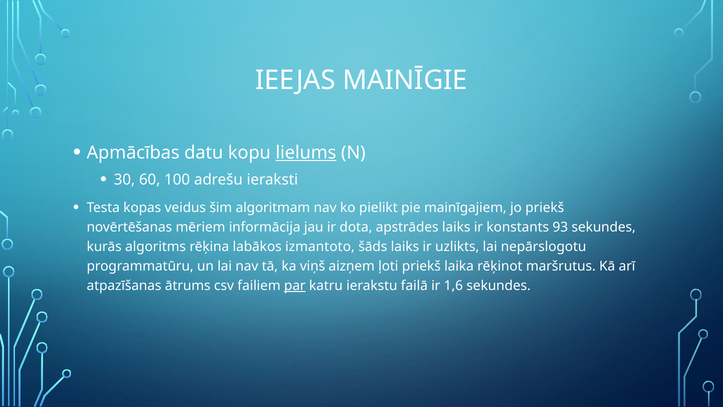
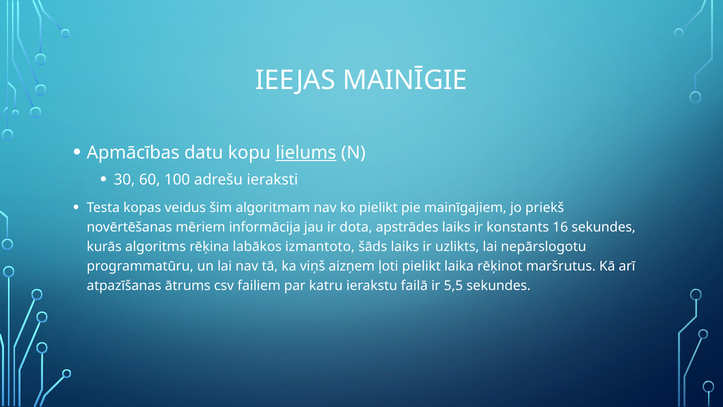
93: 93 -> 16
ļoti priekš: priekš -> pielikt
par underline: present -> none
1,6: 1,6 -> 5,5
